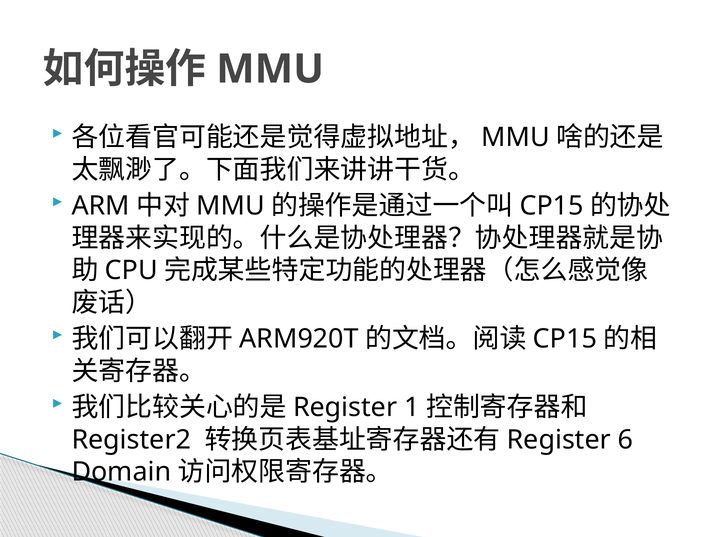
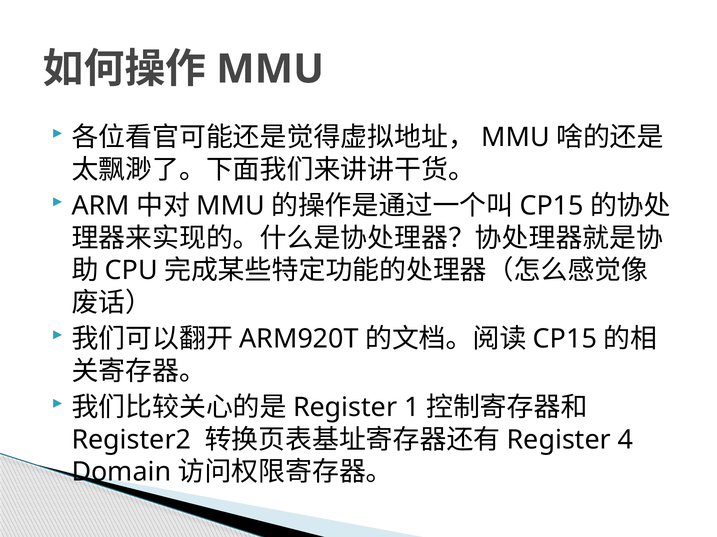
6: 6 -> 4
